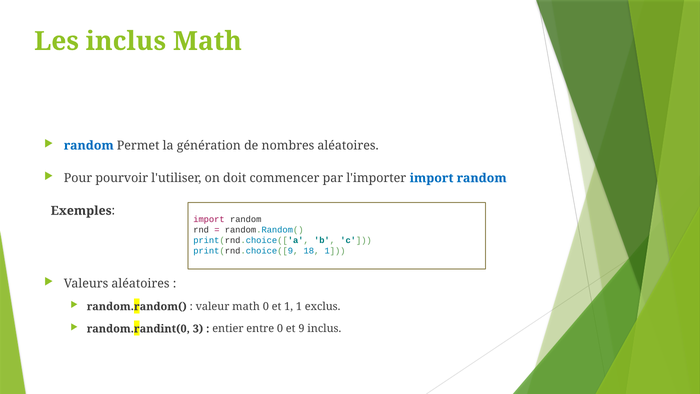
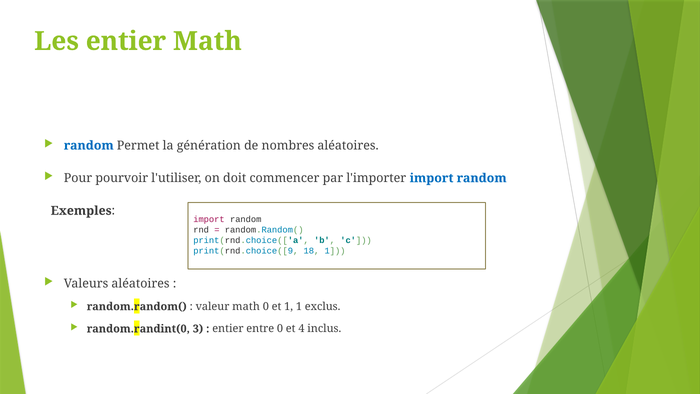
Les inclus: inclus -> entier
9: 9 -> 4
